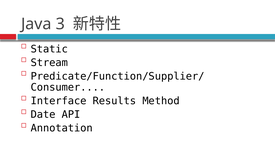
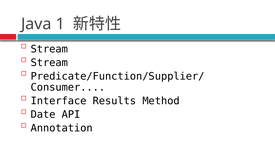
3: 3 -> 1
Static at (49, 49): Static -> Stream
